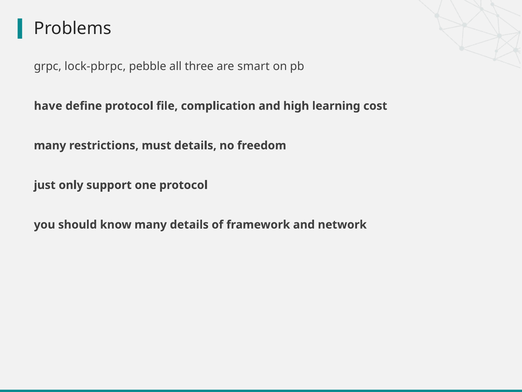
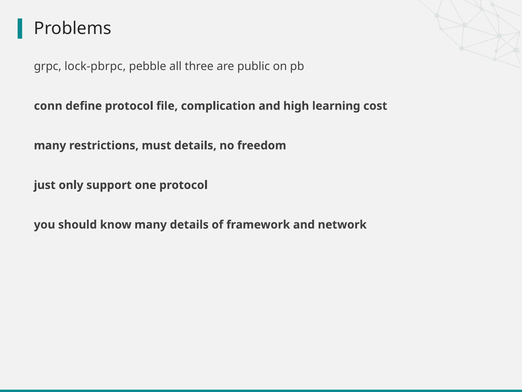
smart: smart -> public
have: have -> conn
